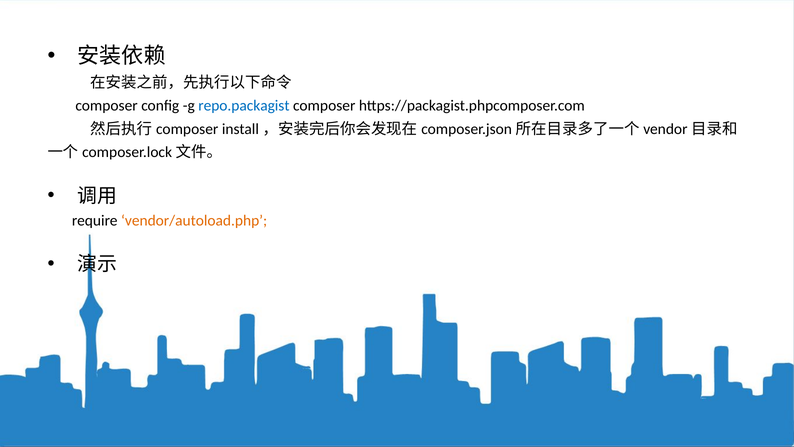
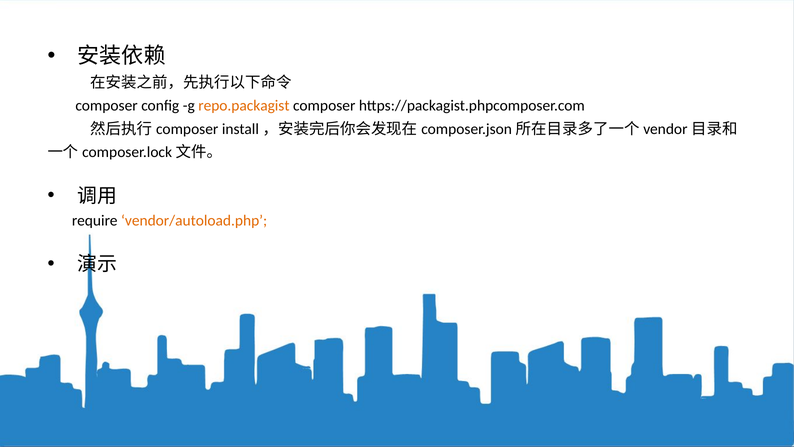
repo.packagist colour: blue -> orange
